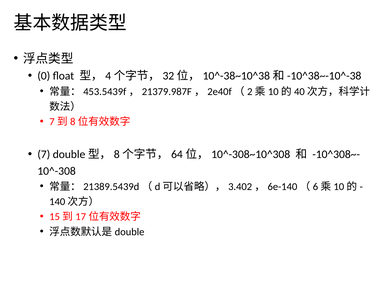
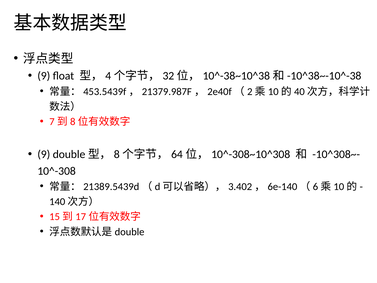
0 at (44, 76): 0 -> 9
7 at (44, 154): 7 -> 9
